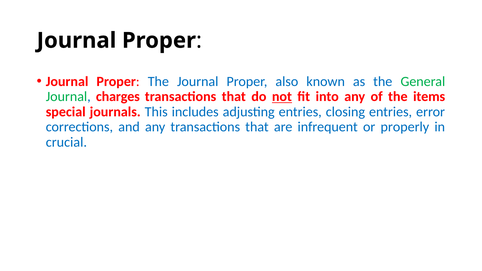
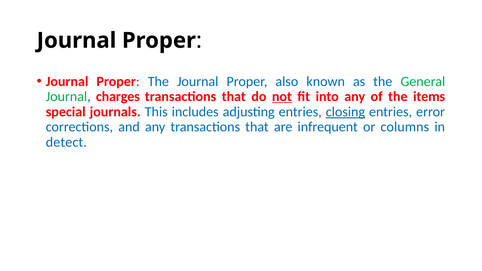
closing underline: none -> present
properly: properly -> columns
crucial: crucial -> detect
